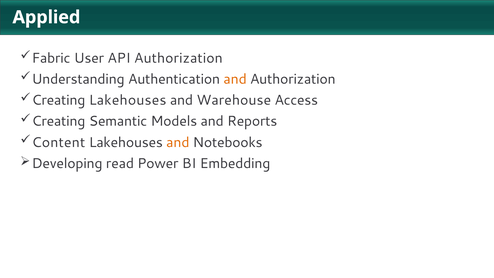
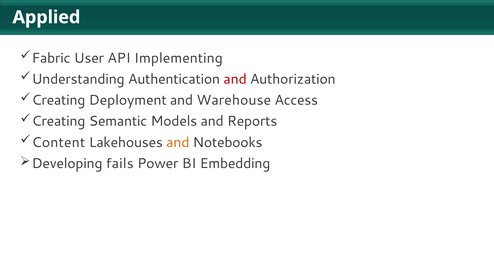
API Authorization: Authorization -> Implementing
and at (235, 79) colour: orange -> red
Creating Lakehouses: Lakehouses -> Deployment
read: read -> fails
